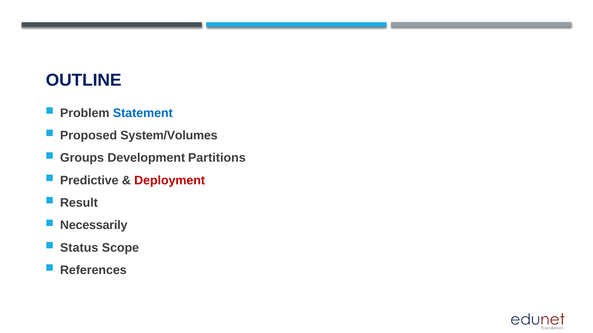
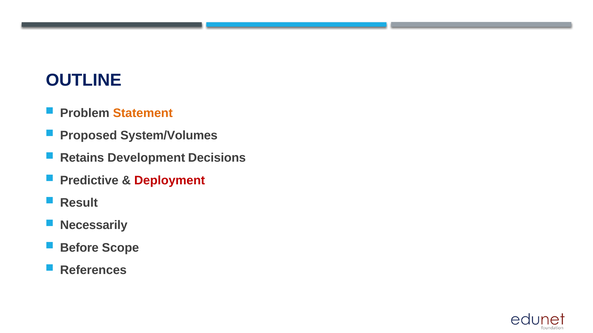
Statement colour: blue -> orange
Groups: Groups -> Retains
Partitions: Partitions -> Decisions
Status: Status -> Before
